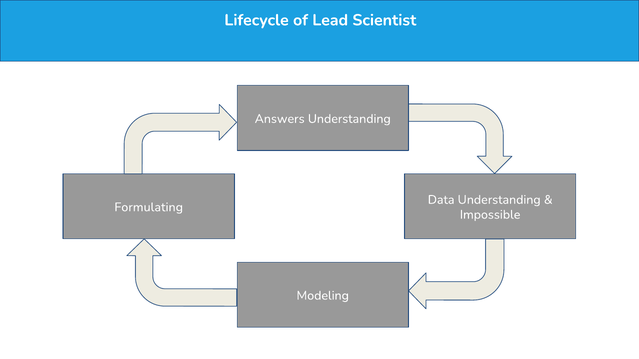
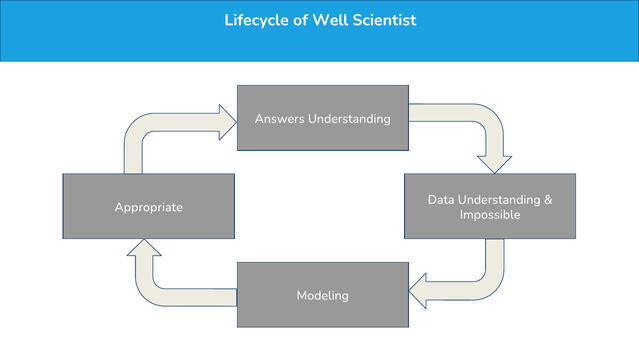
Lead: Lead -> Well
Formulating: Formulating -> Appropriate
